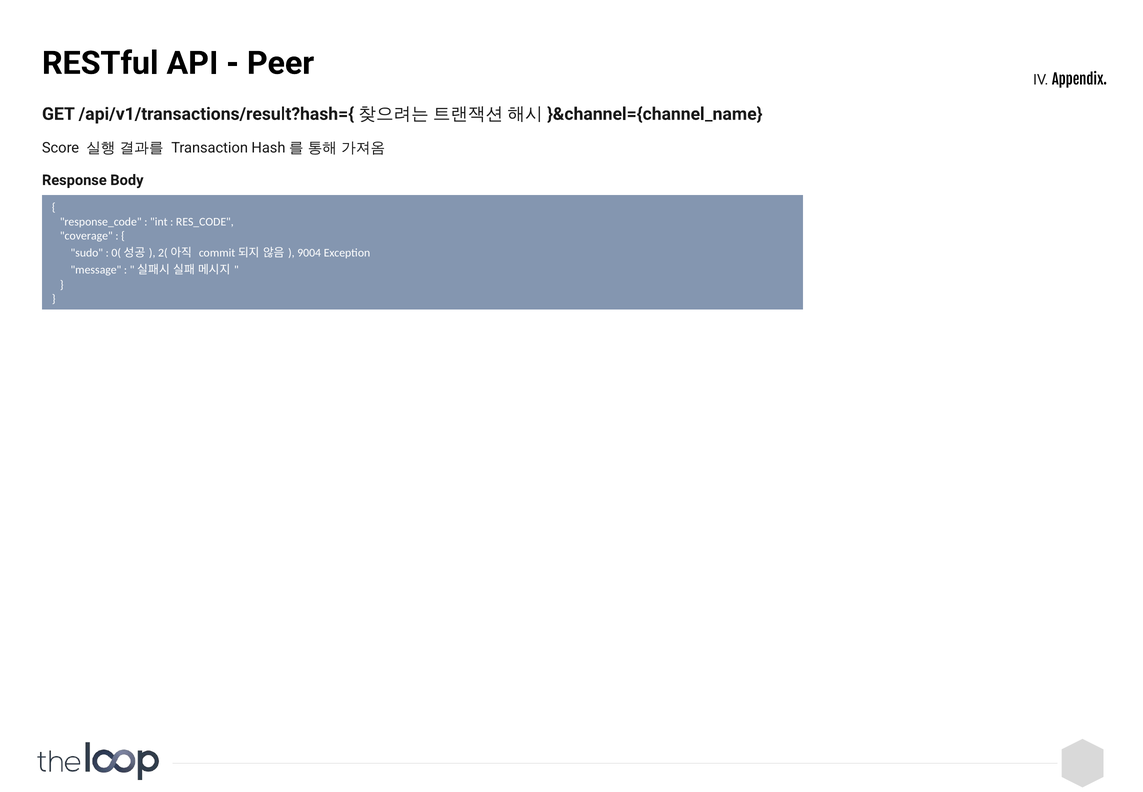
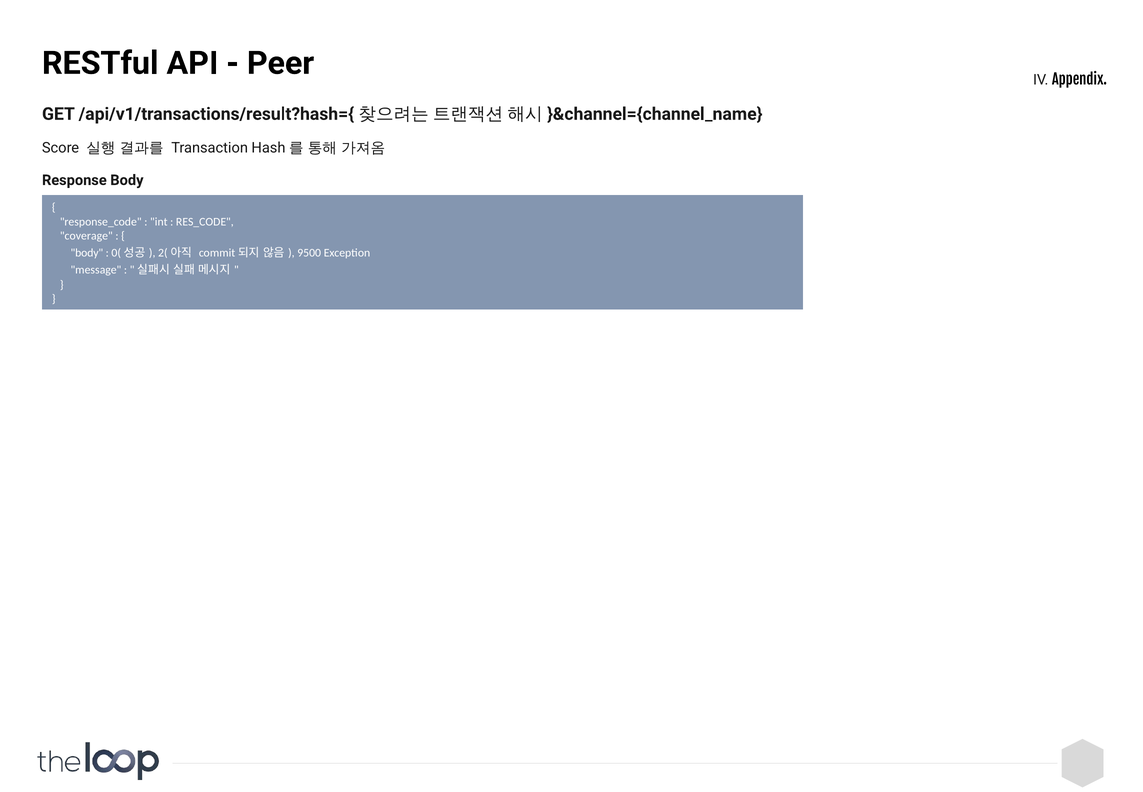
sudo at (87, 253): sudo -> body
9004: 9004 -> 9500
